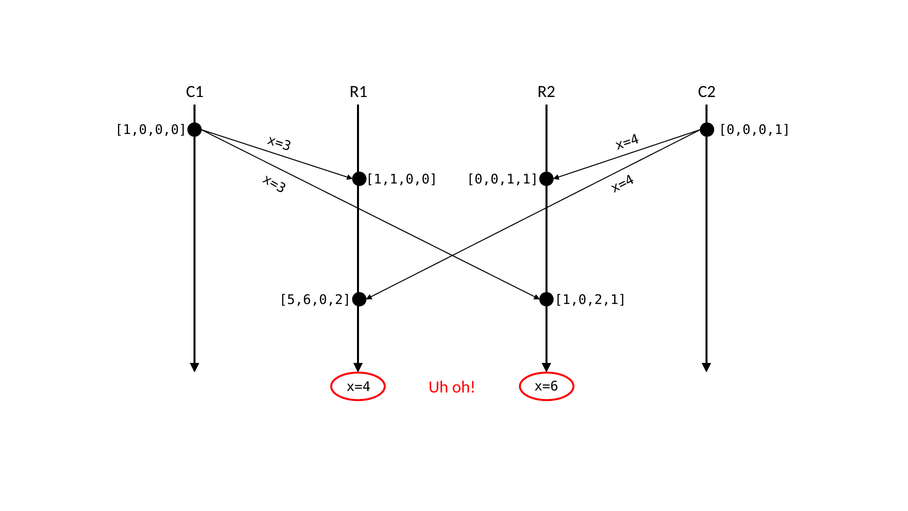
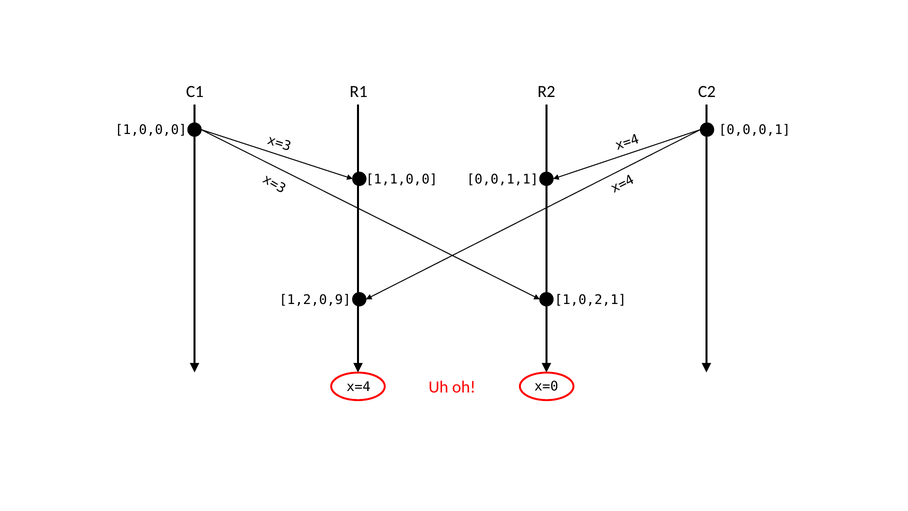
5,6,0,2: 5,6,0,2 -> 1,2,0,9
x=6: x=6 -> x=0
